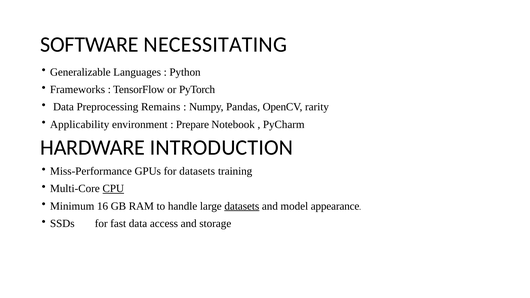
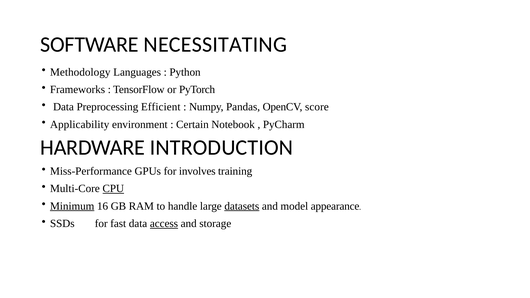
Generalizable: Generalizable -> Methodology
Remains: Remains -> Efficient
rarity: rarity -> score
Prepare: Prepare -> Certain
for datasets: datasets -> involves
Minimum underline: none -> present
access underline: none -> present
